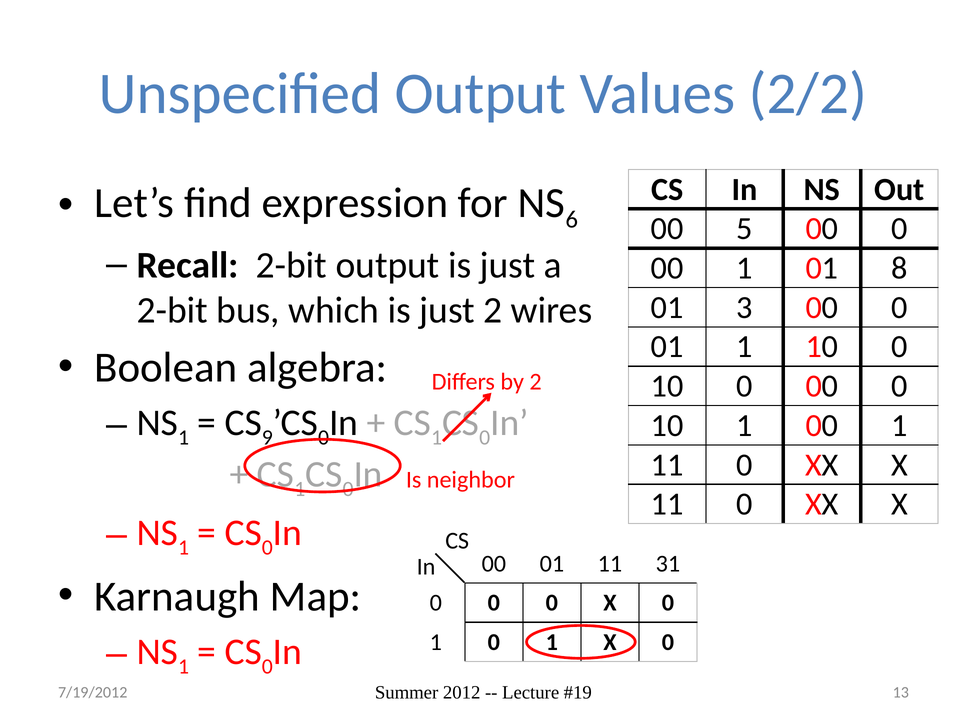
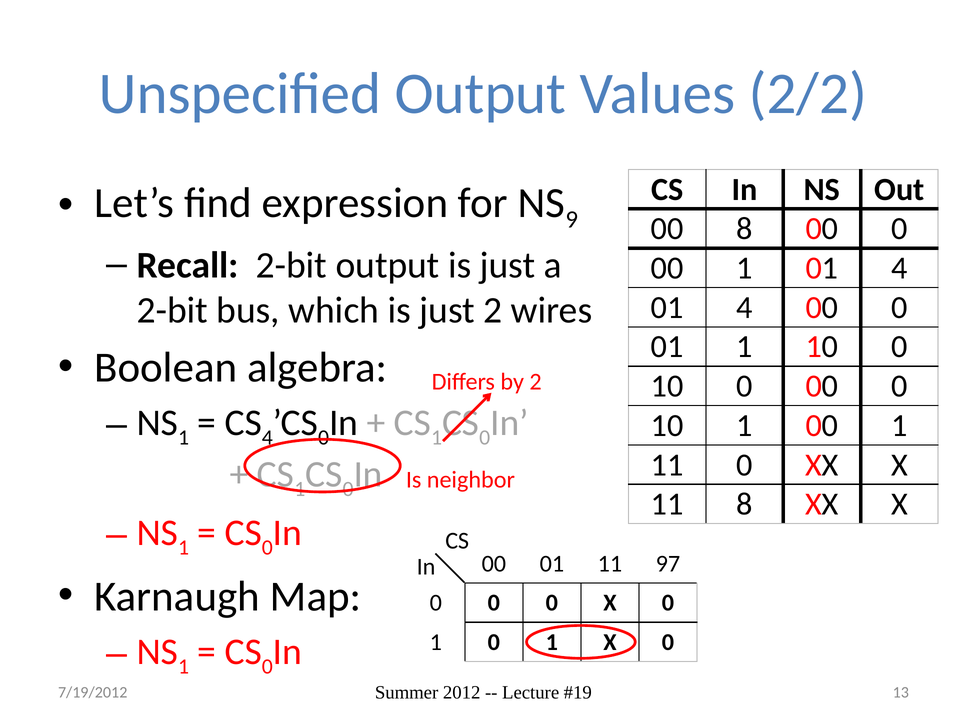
6: 6 -> 9
00 5: 5 -> 8
1 01 8: 8 -> 4
3 at (745, 308): 3 -> 4
CS 9: 9 -> 4
0 at (745, 504): 0 -> 8
31: 31 -> 97
